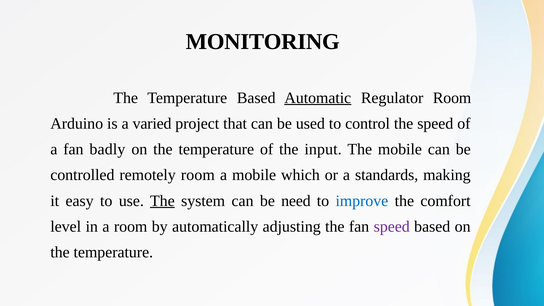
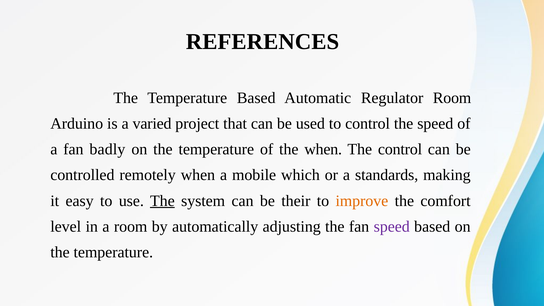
MONITORING: MONITORING -> REFERENCES
Automatic underline: present -> none
the input: input -> when
The mobile: mobile -> control
remotely room: room -> when
need: need -> their
improve colour: blue -> orange
